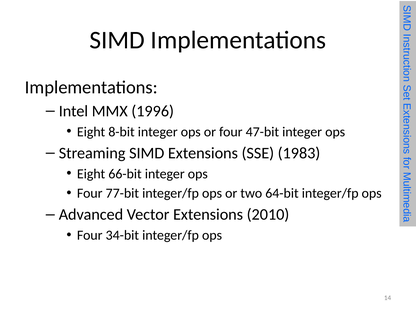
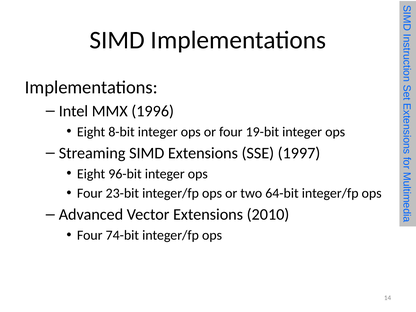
47-bit: 47-bit -> 19-bit
1983: 1983 -> 1997
66-bit: 66-bit -> 96-bit
77-bit: 77-bit -> 23-bit
34-bit: 34-bit -> 74-bit
